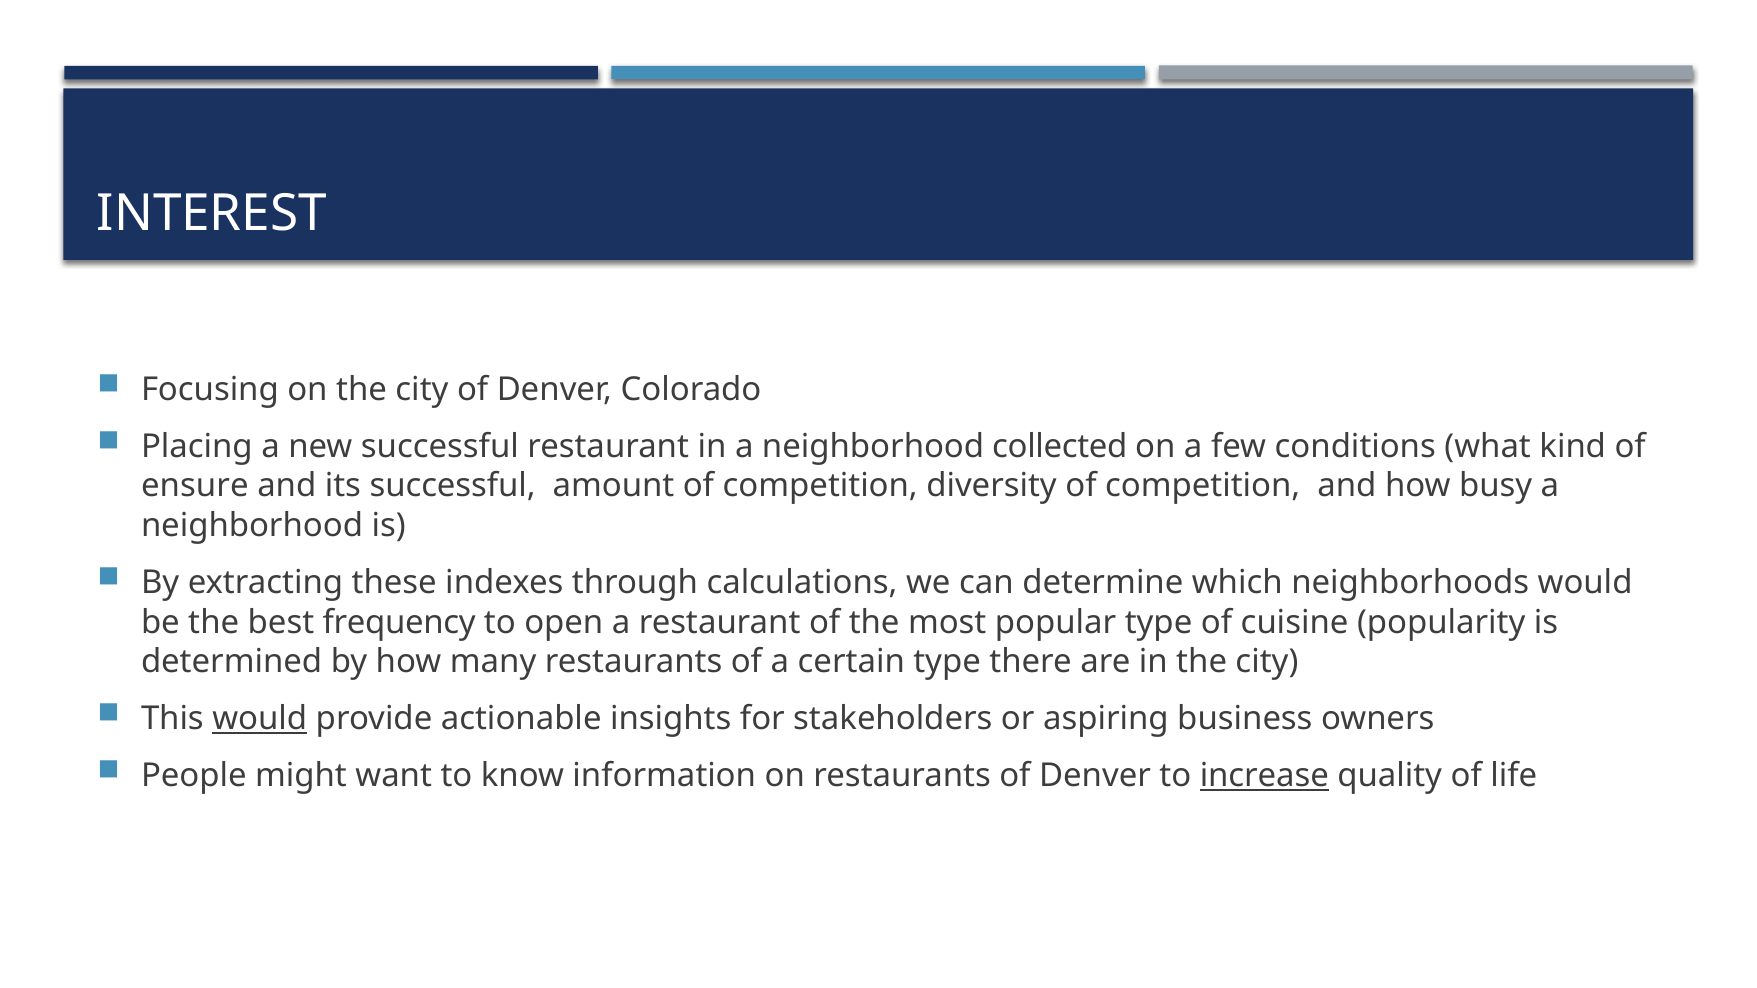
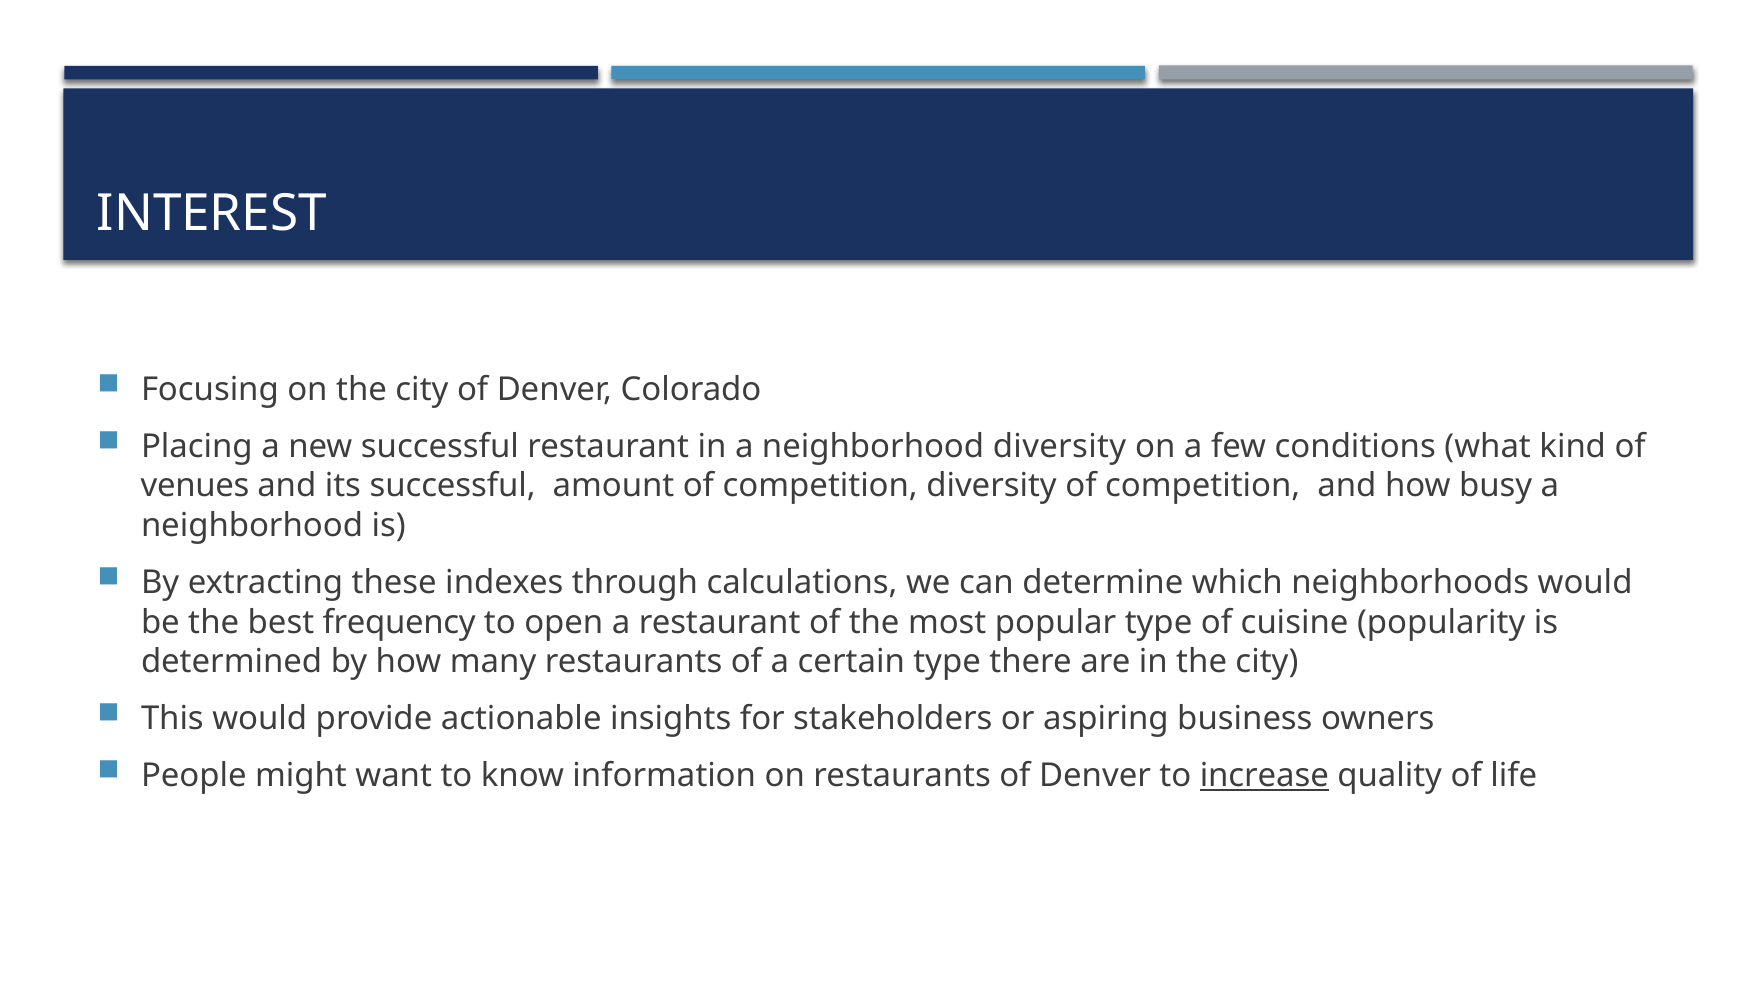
neighborhood collected: collected -> diversity
ensure: ensure -> venues
would at (260, 719) underline: present -> none
